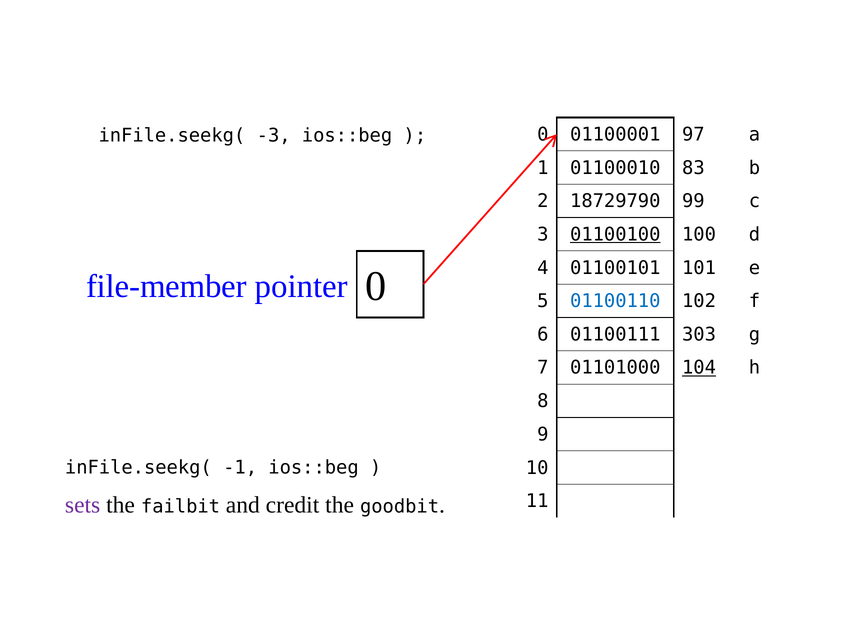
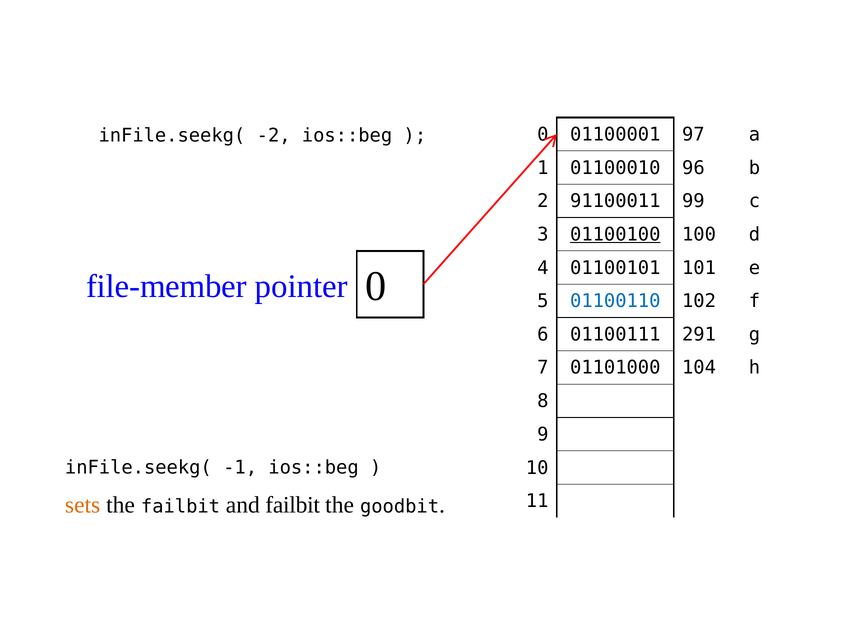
-3: -3 -> -2
83: 83 -> 96
18729790: 18729790 -> 91100011
303: 303 -> 291
104 underline: present -> none
sets colour: purple -> orange
and credit: credit -> failbit
